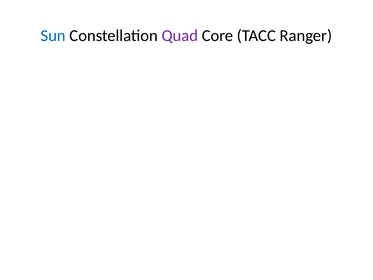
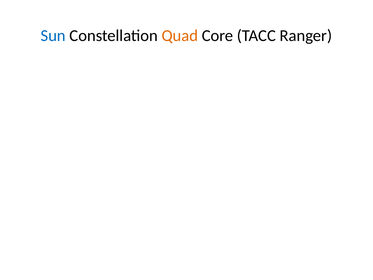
Quad colour: purple -> orange
